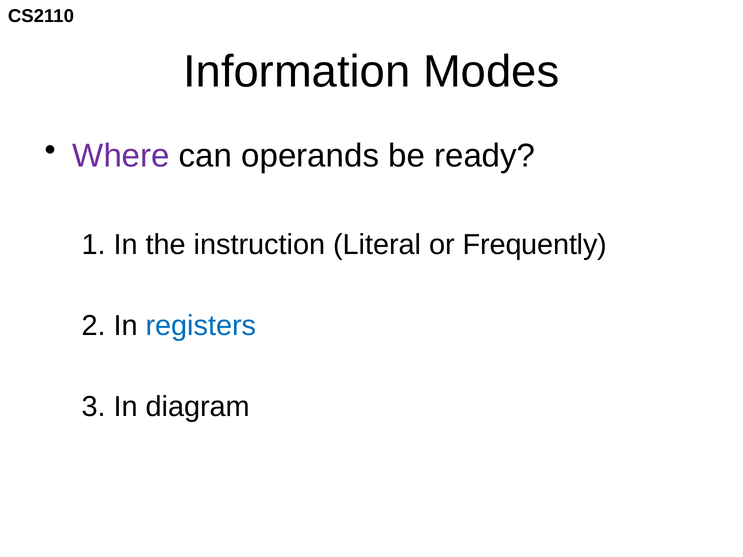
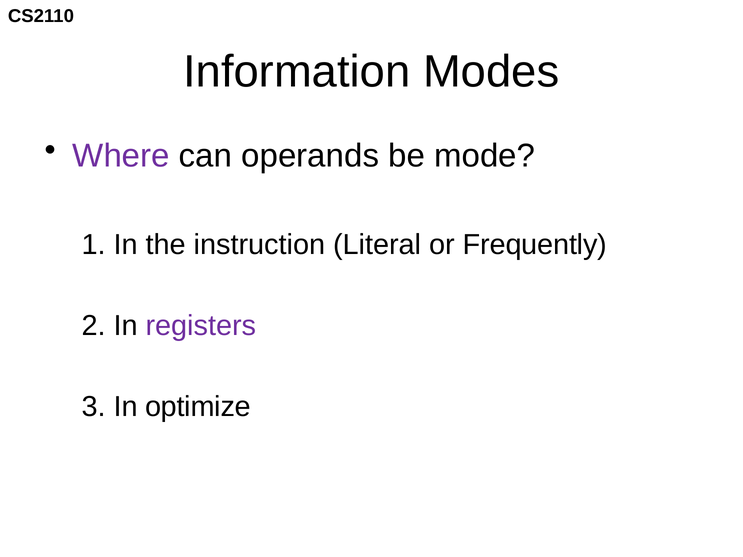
ready: ready -> mode
registers colour: blue -> purple
diagram: diagram -> optimize
